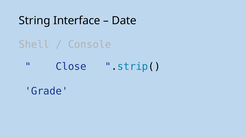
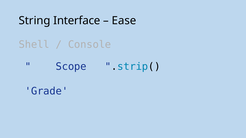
Date: Date -> Ease
Close: Close -> Scope
